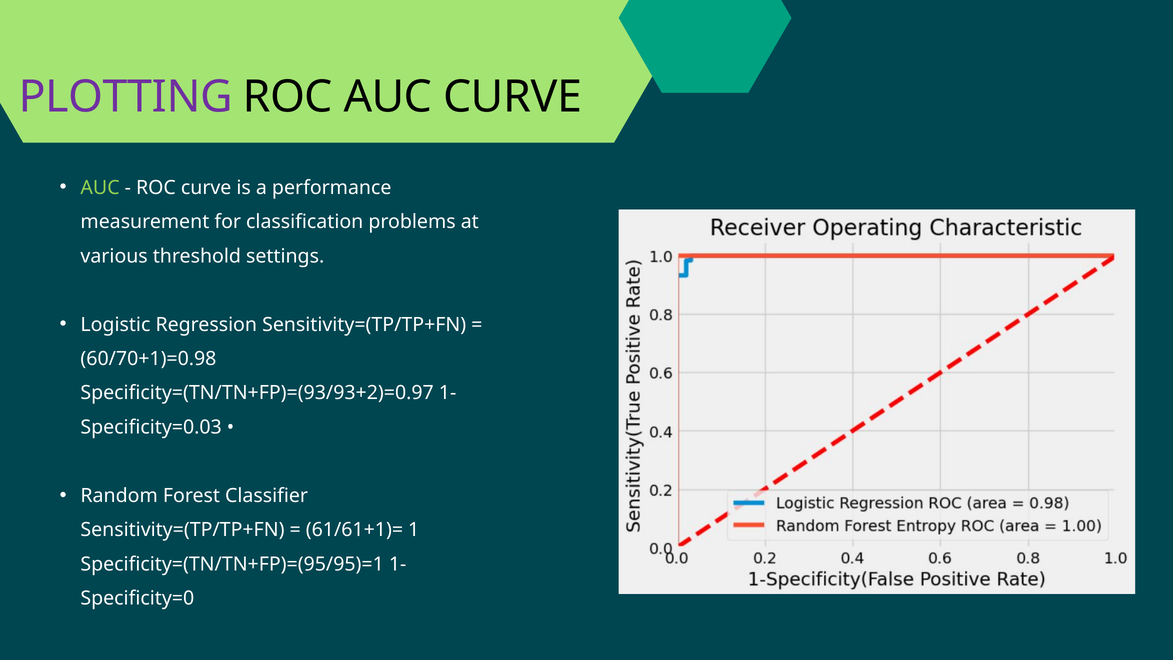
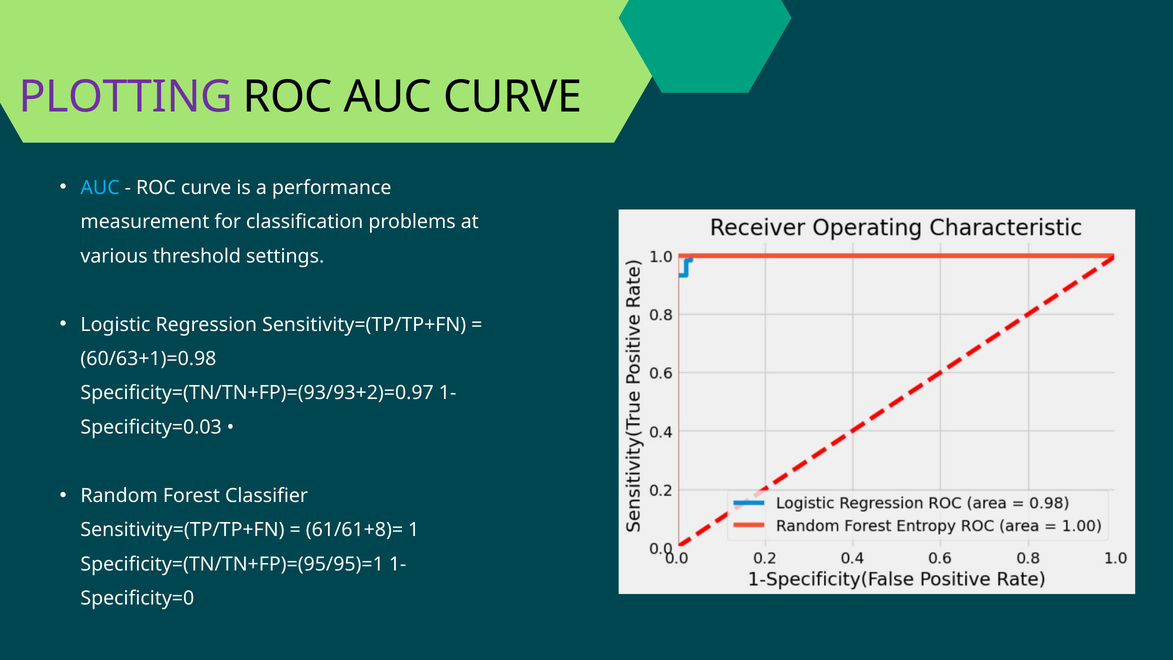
AUC at (100, 188) colour: light green -> light blue
60/70+1)=0.98: 60/70+1)=0.98 -> 60/63+1)=0.98
61/61+1)=: 61/61+1)= -> 61/61+8)=
